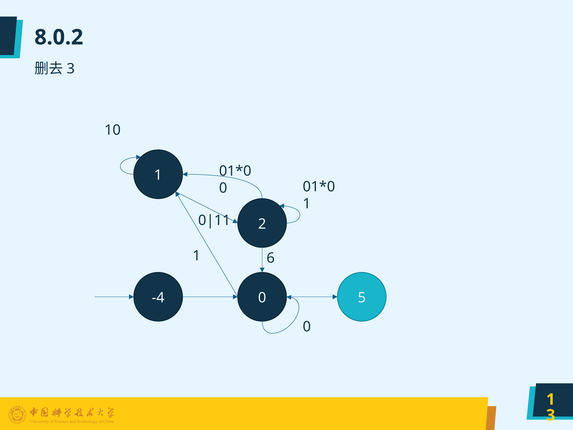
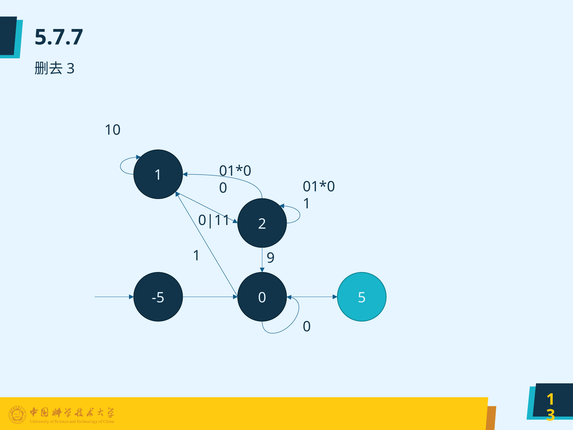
8.0.2: 8.0.2 -> 5.7.7
6: 6 -> 9
-4: -4 -> -5
